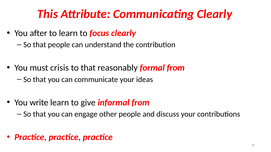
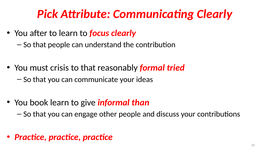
This: This -> Pick
formal from: from -> tried
write: write -> book
informal from: from -> than
